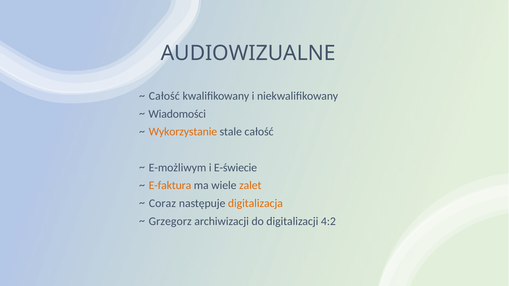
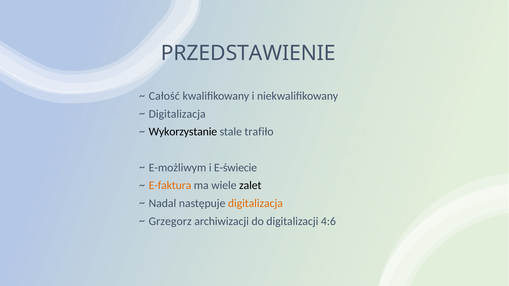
AUDIOWIZUALNE: AUDIOWIZUALNE -> PRZEDSTAWIENIE
Wiadomości at (177, 114): Wiadomości -> Digitalizacja
Wykorzystanie colour: orange -> black
stale całość: całość -> trafiło
zalet colour: orange -> black
Coraz: Coraz -> Nadal
4:2: 4:2 -> 4:6
